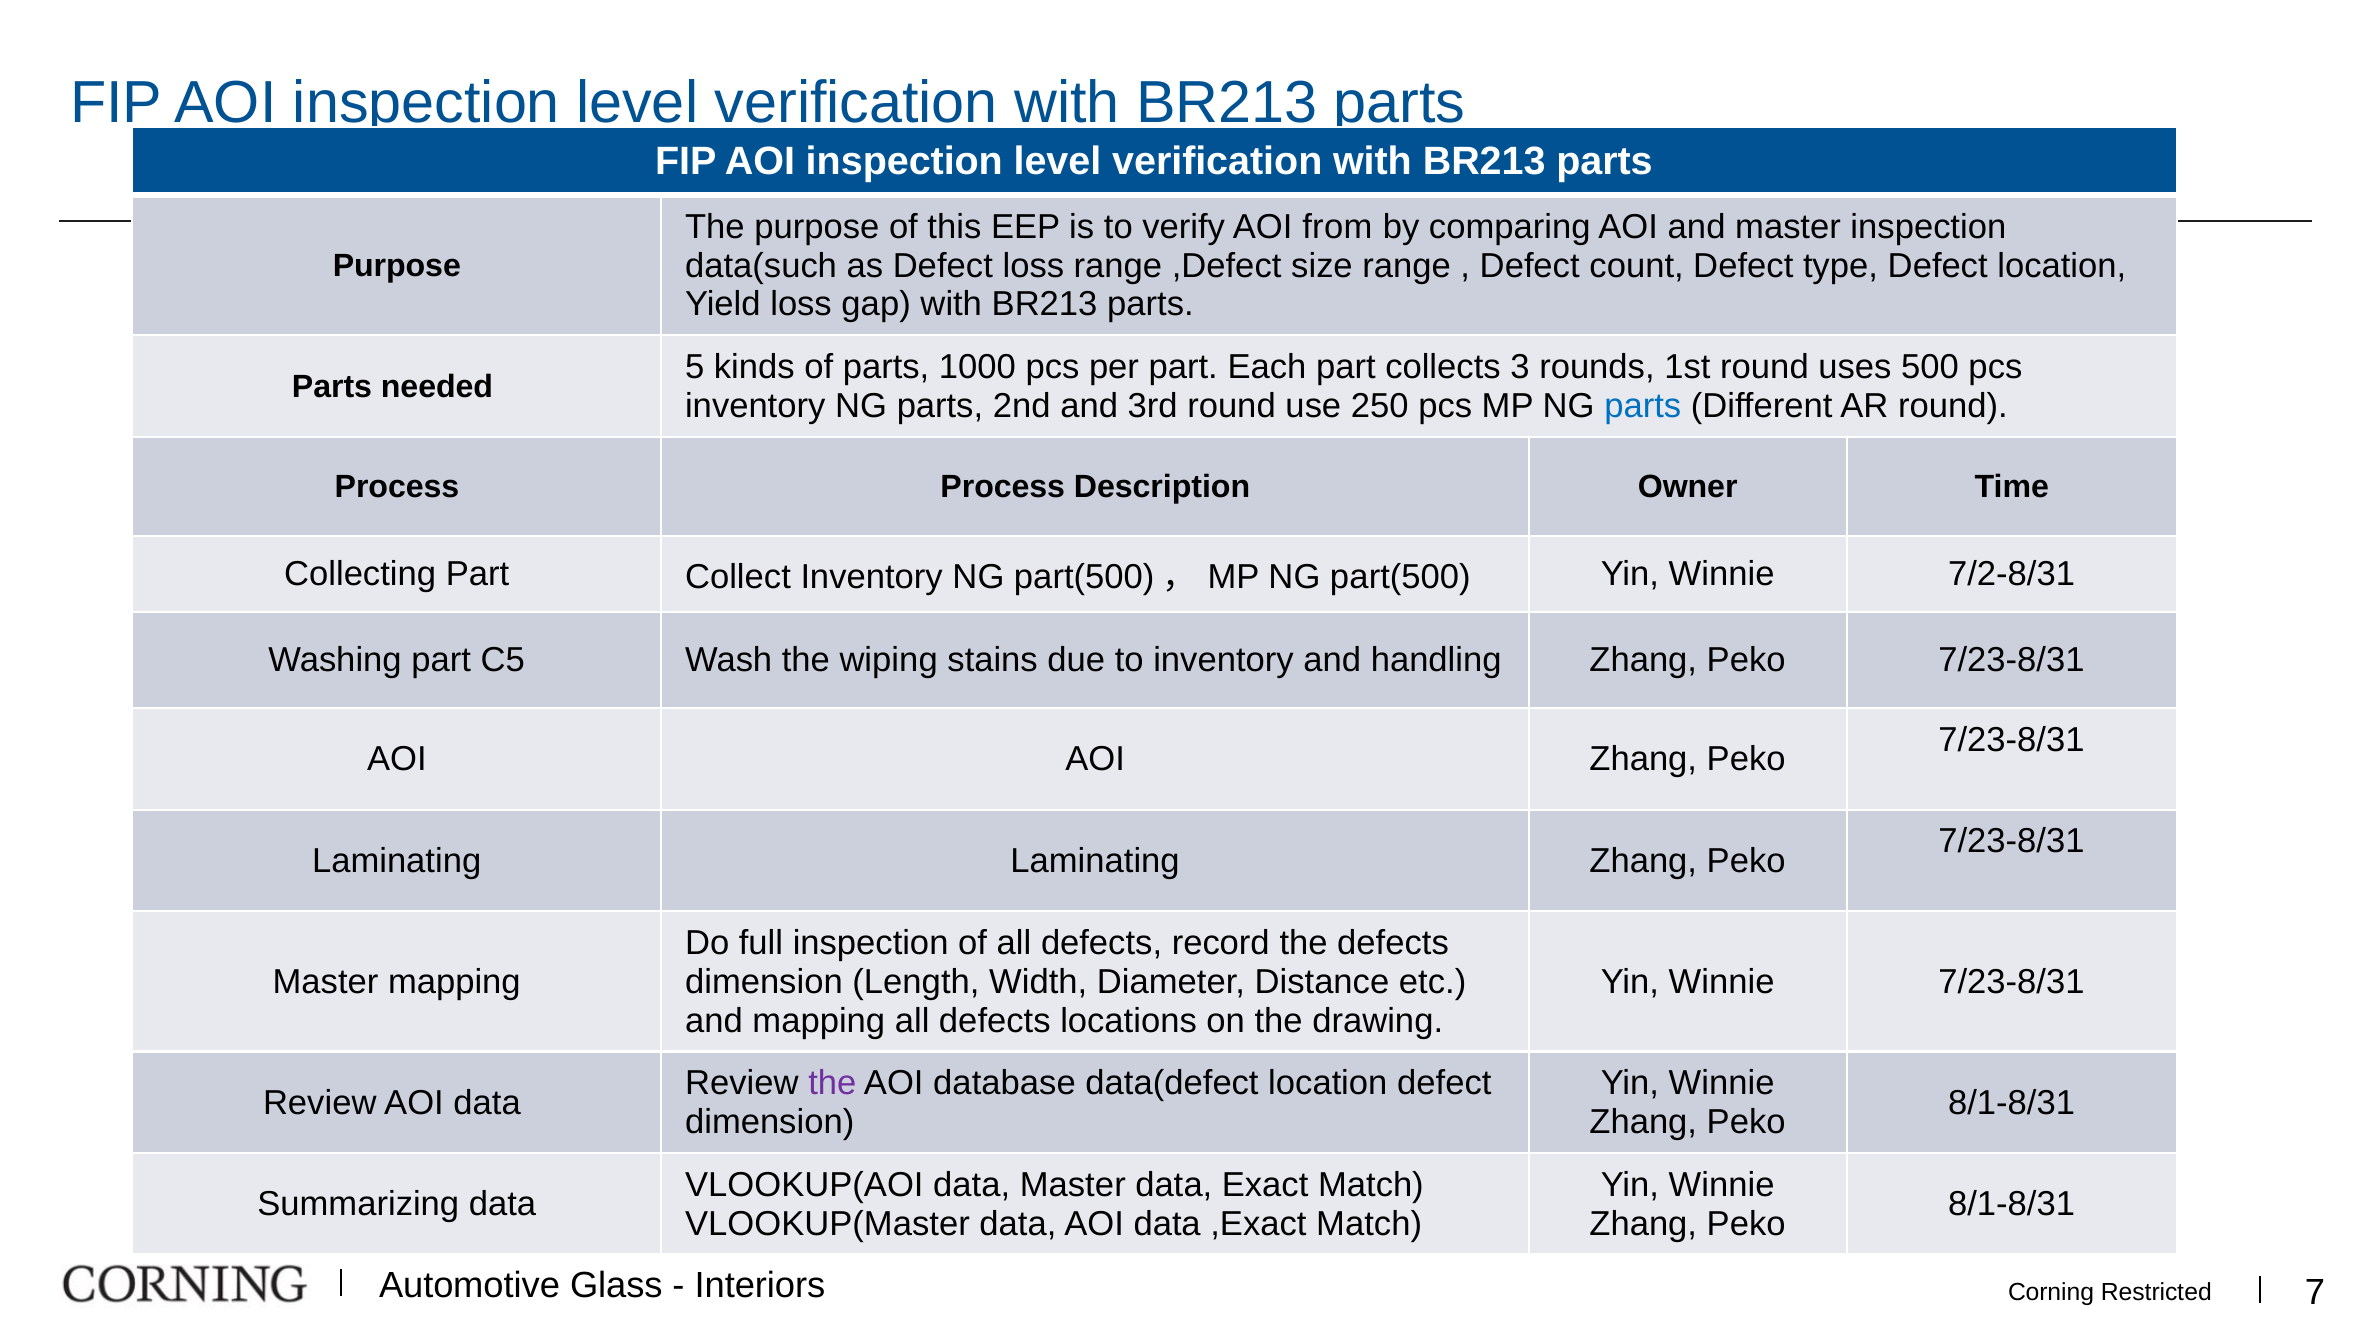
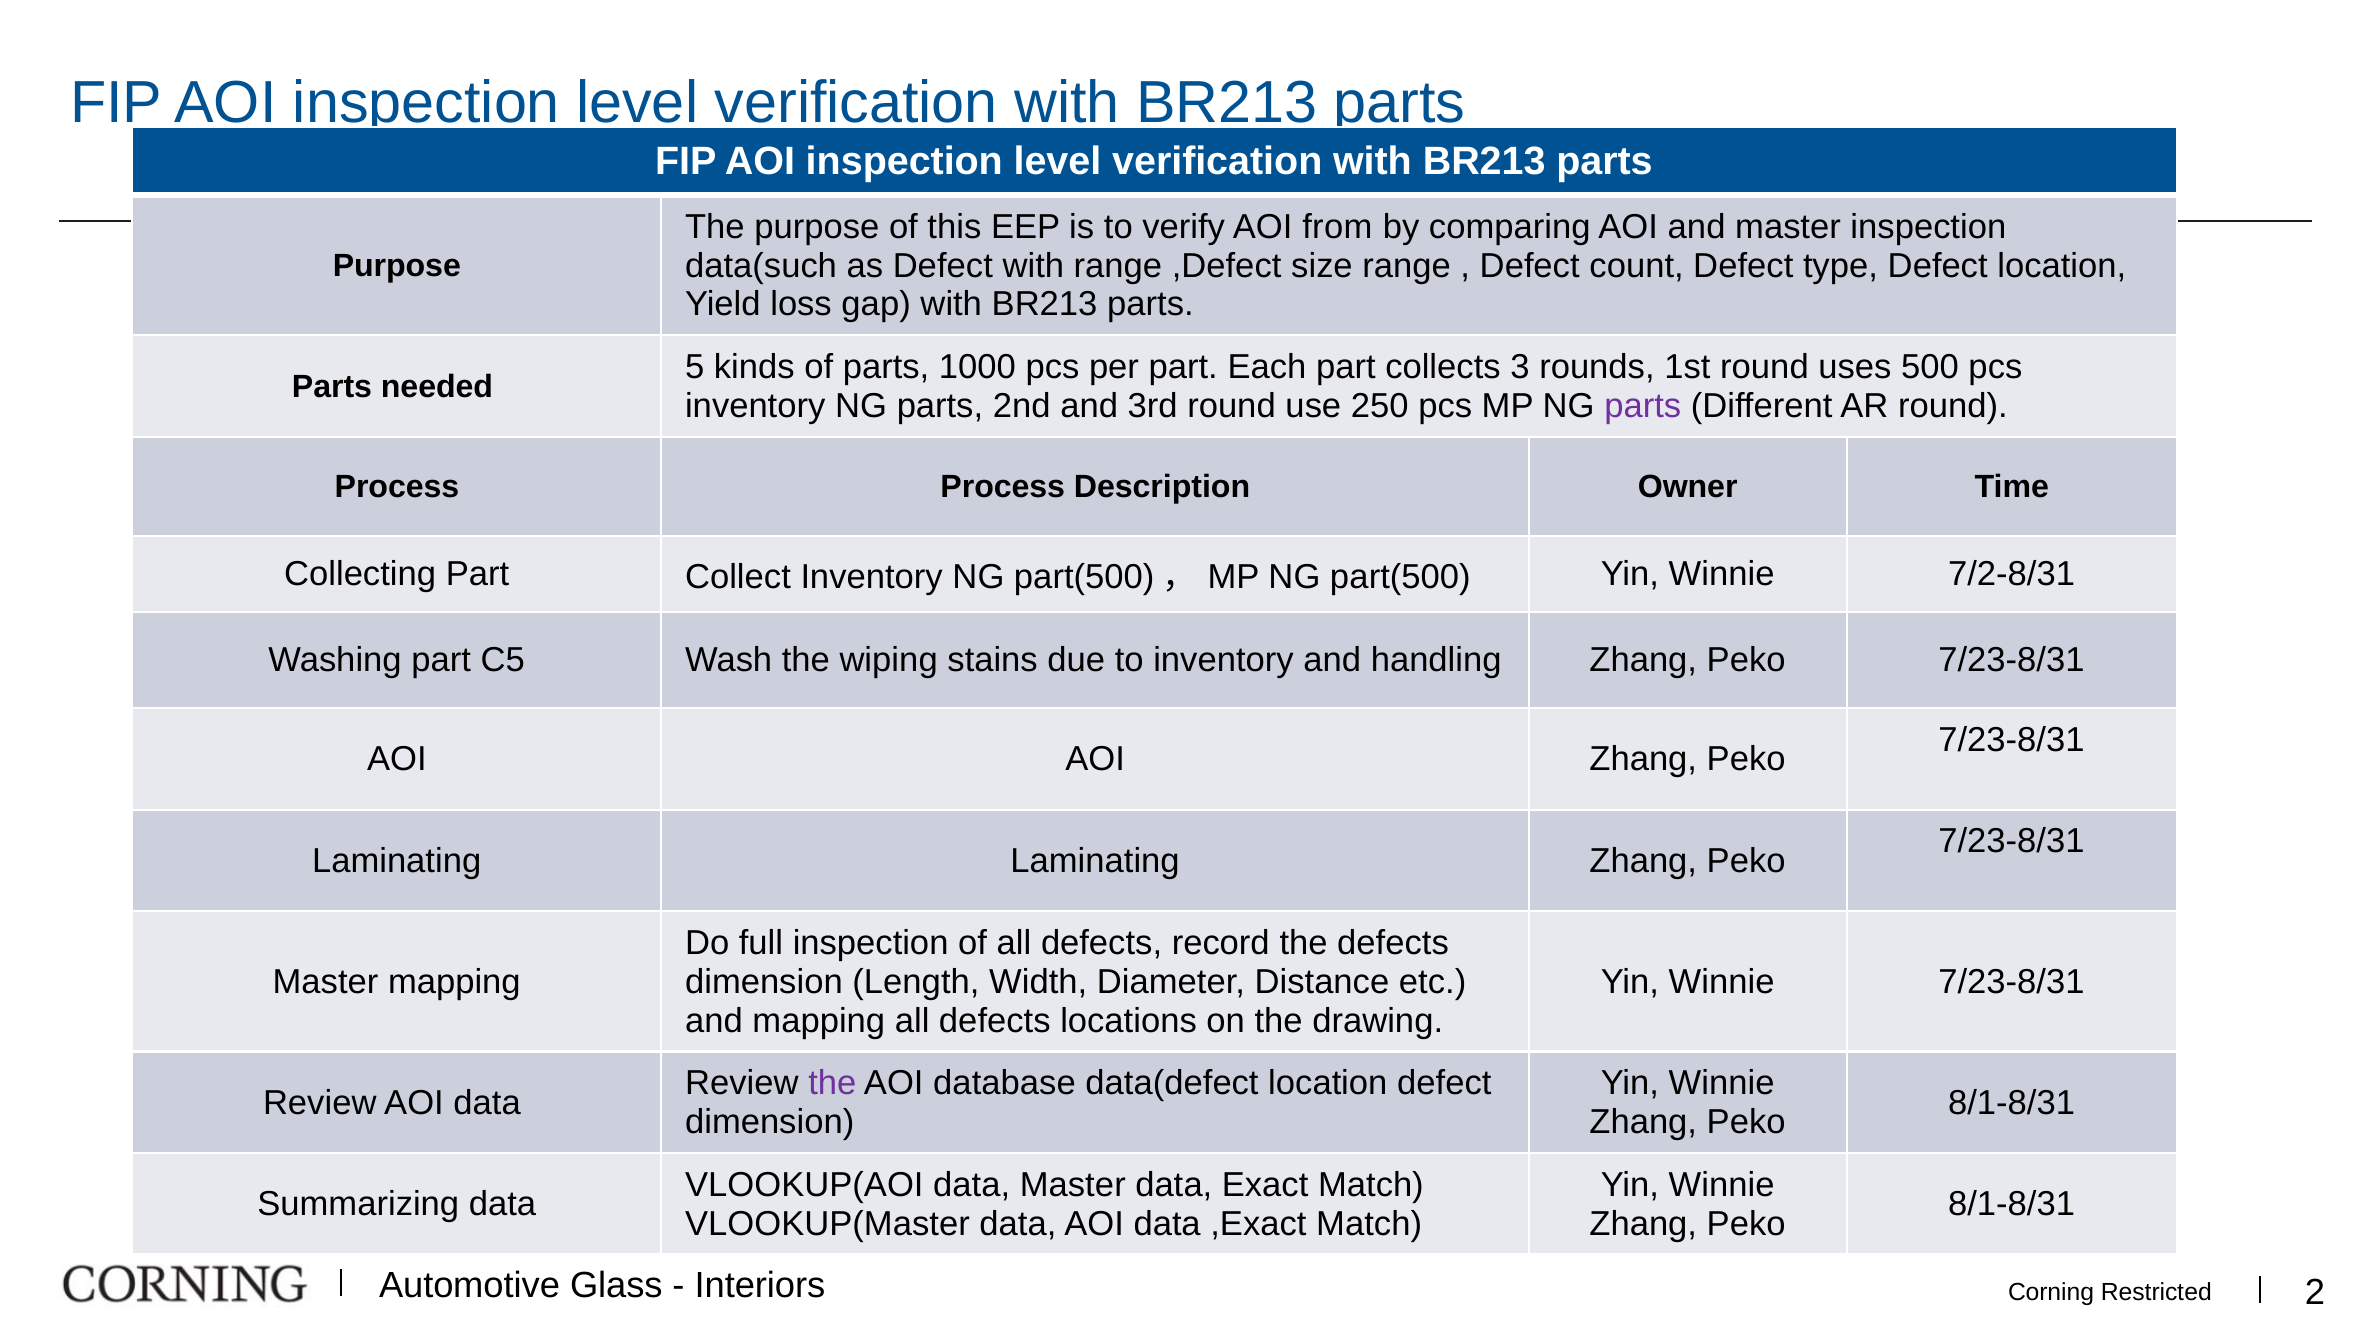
Defect loss: loss -> with
parts at (1643, 406) colour: blue -> purple
7: 7 -> 2
